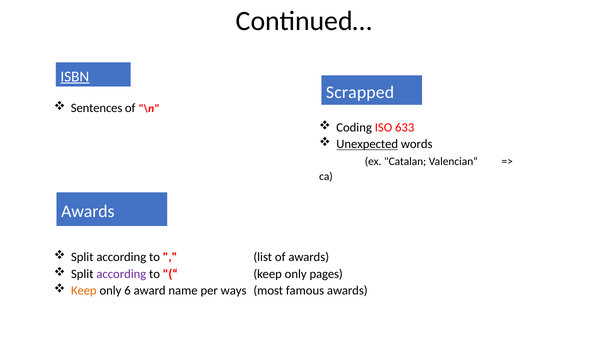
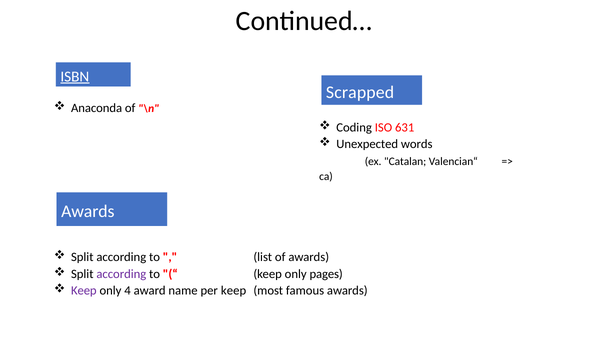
Sentences: Sentences -> Anaconda
633: 633 -> 631
Unexpected underline: present -> none
Keep at (84, 291) colour: orange -> purple
6: 6 -> 4
per ways: ways -> keep
